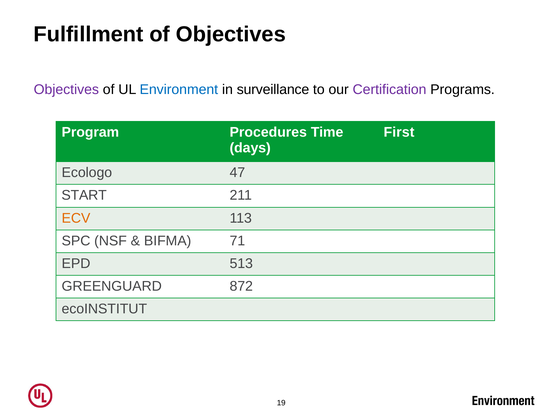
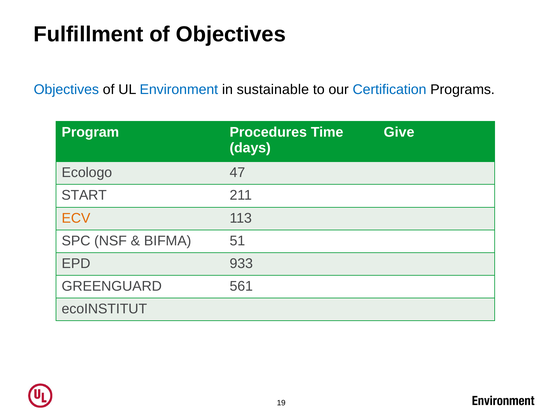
Objectives at (66, 90) colour: purple -> blue
surveillance: surveillance -> sustainable
Certification colour: purple -> blue
First: First -> Give
71: 71 -> 51
513: 513 -> 933
872: 872 -> 561
